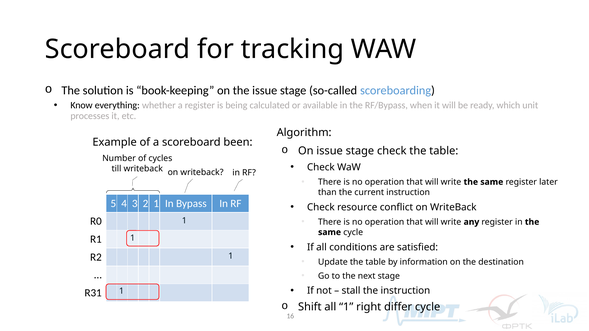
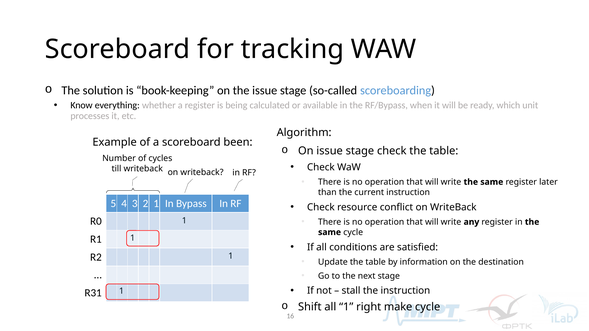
differ: differ -> make
